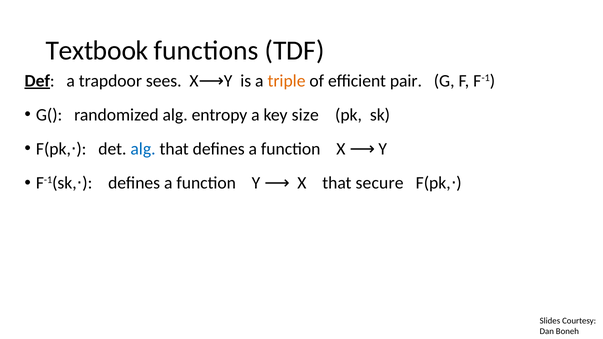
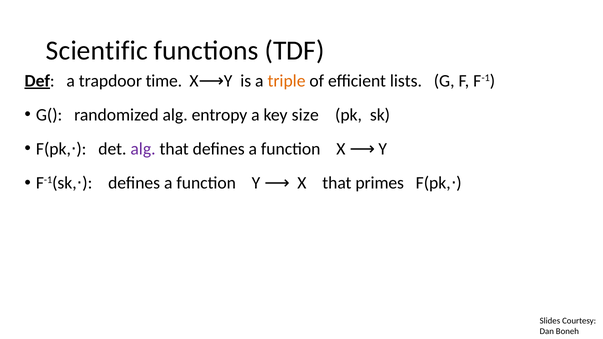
Textbook: Textbook -> Scientific
sees: sees -> time
pair: pair -> lists
alg at (143, 149) colour: blue -> purple
secure: secure -> primes
